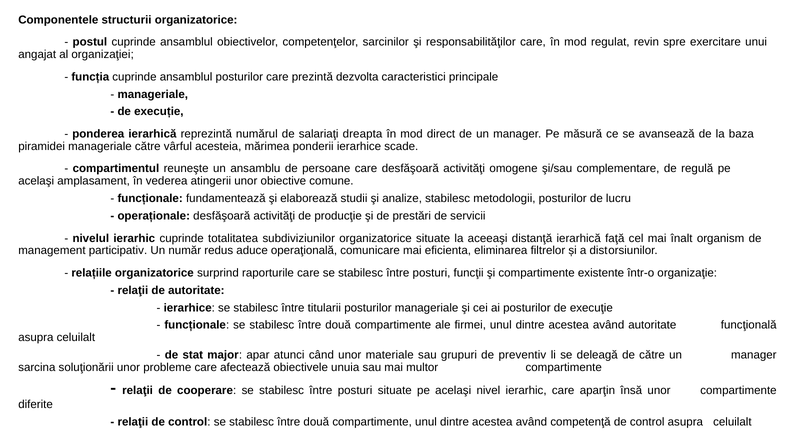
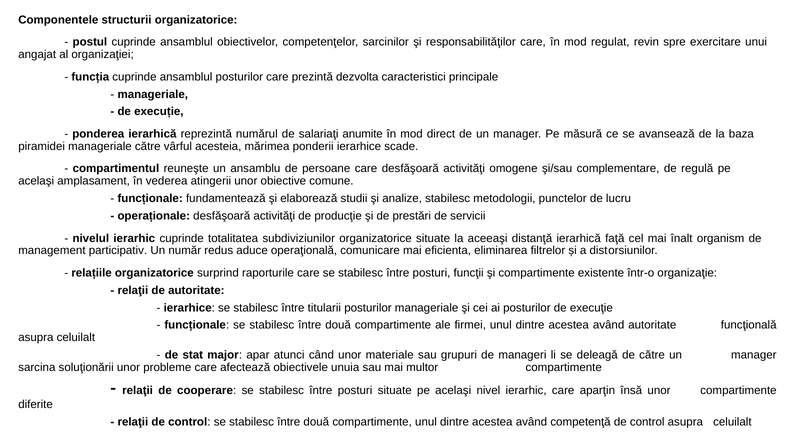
dreapta: dreapta -> anumite
metodologii posturilor: posturilor -> punctelor
preventiv: preventiv -> manageri
